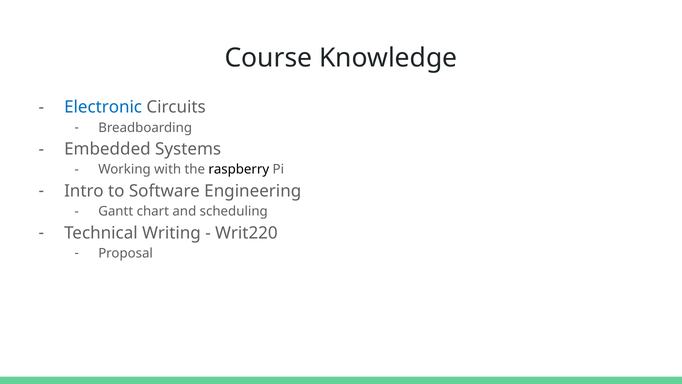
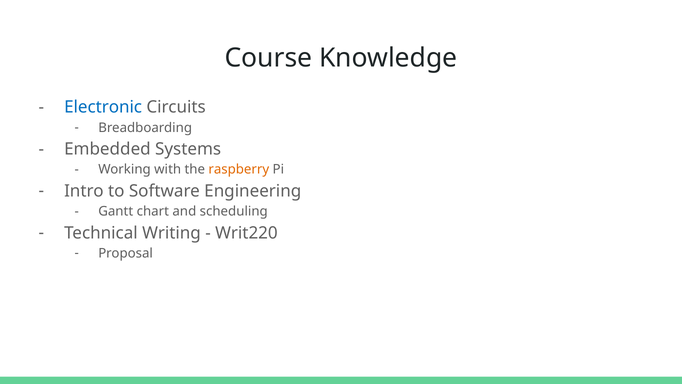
raspberry colour: black -> orange
